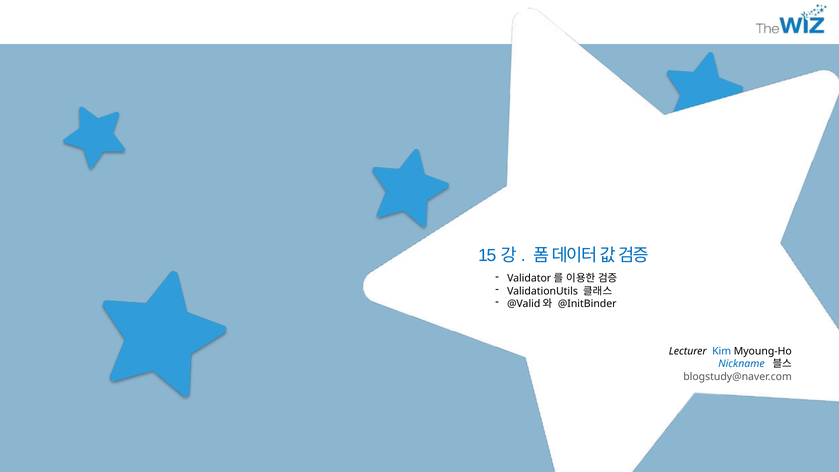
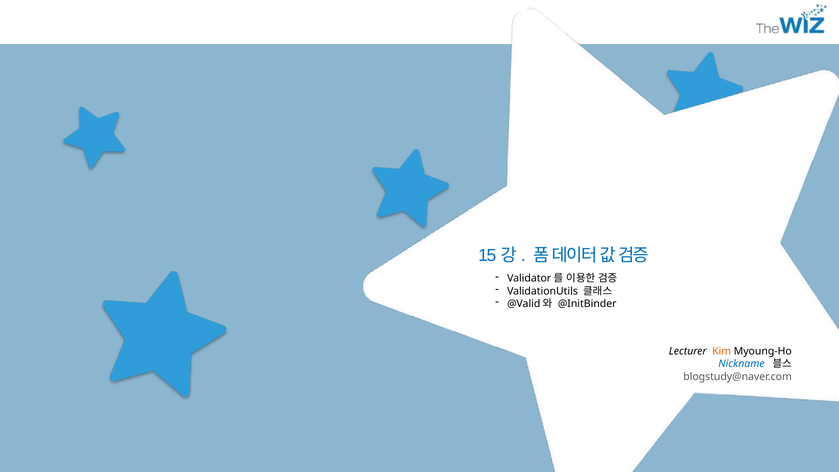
Kim colour: blue -> orange
